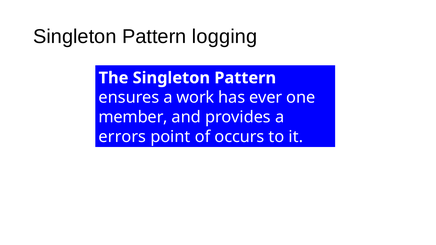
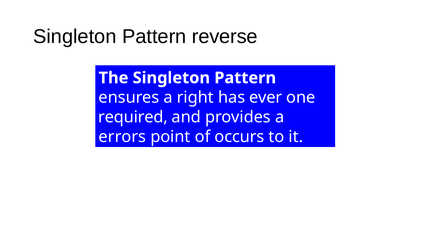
logging: logging -> reverse
work: work -> right
member: member -> required
